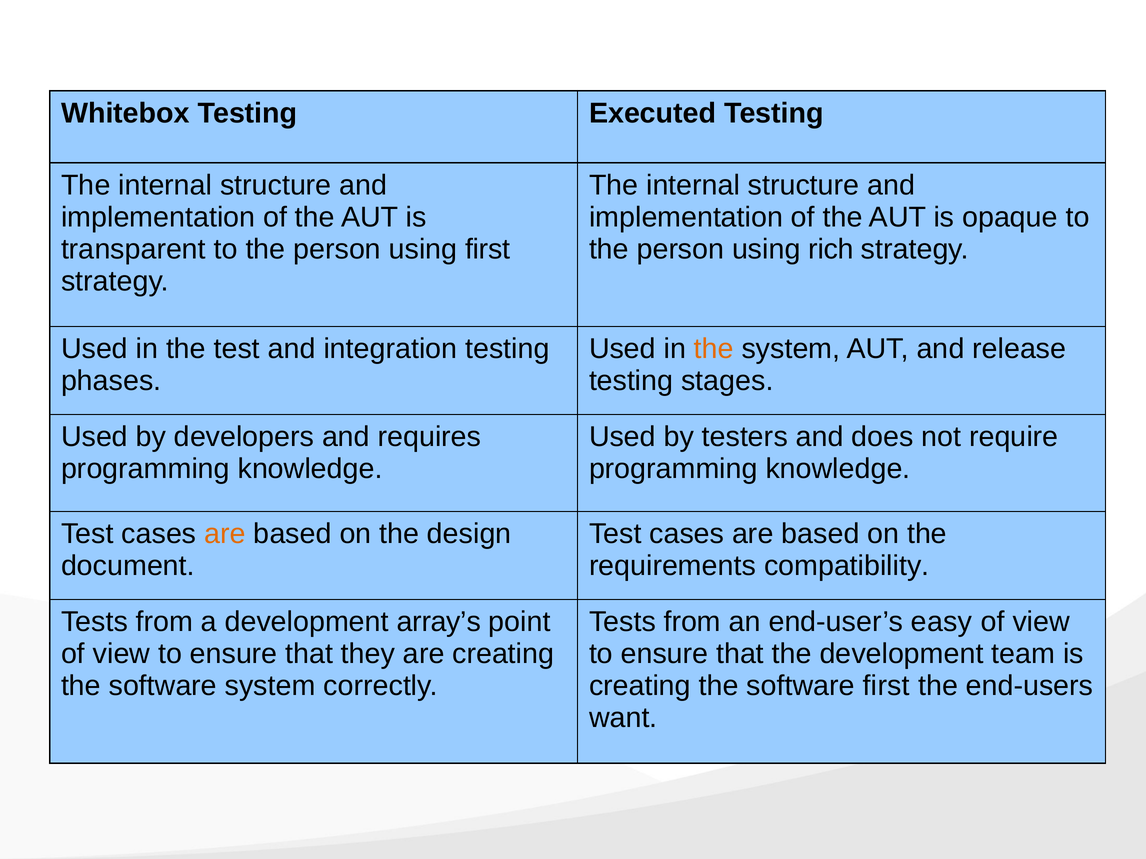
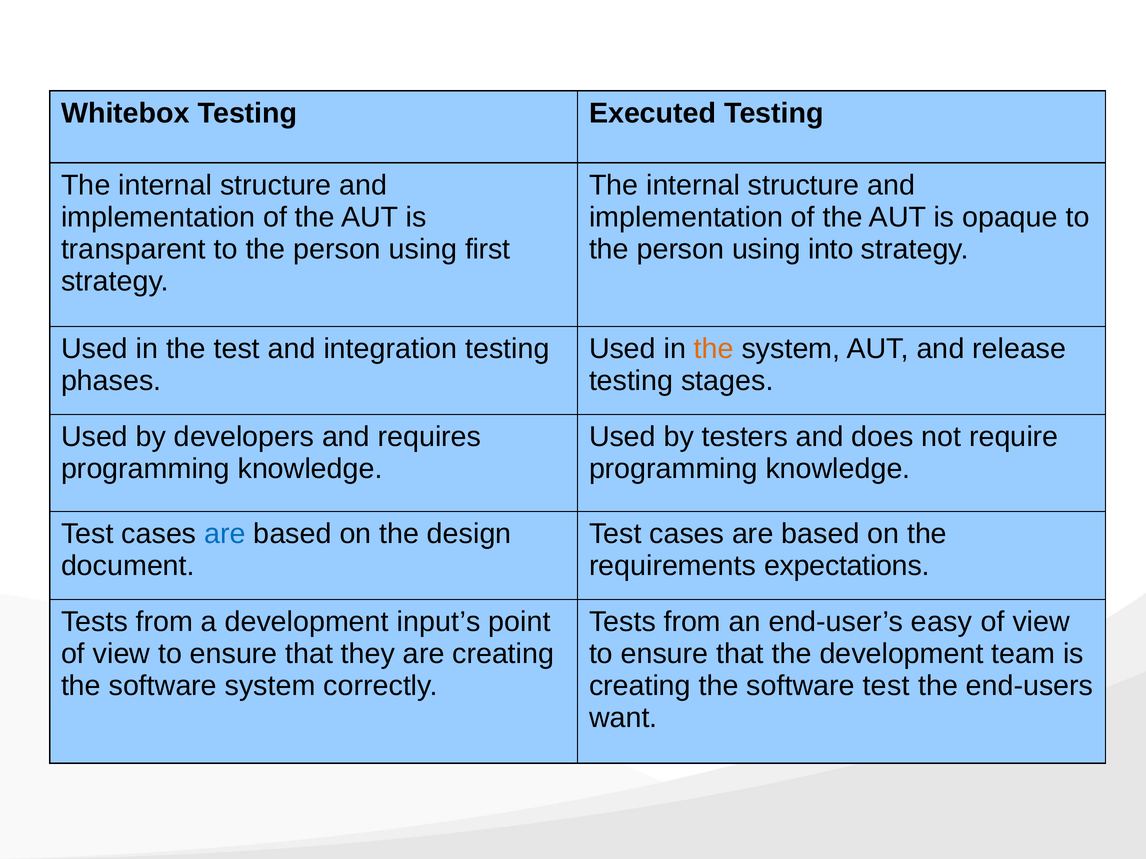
rich: rich -> into
are at (225, 534) colour: orange -> blue
compatibility: compatibility -> expectations
array’s: array’s -> input’s
software first: first -> test
